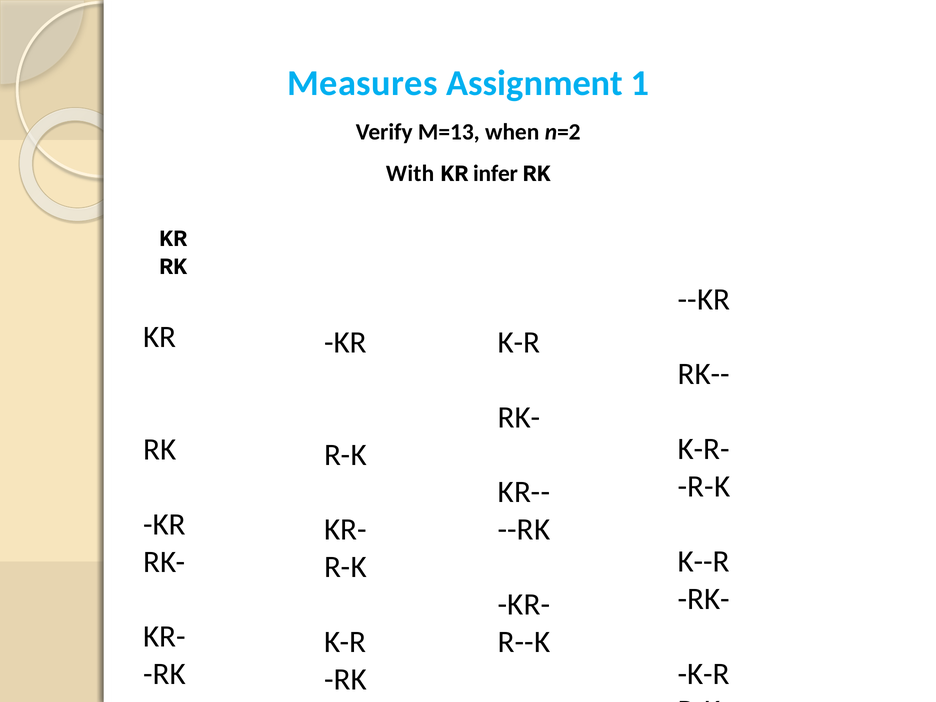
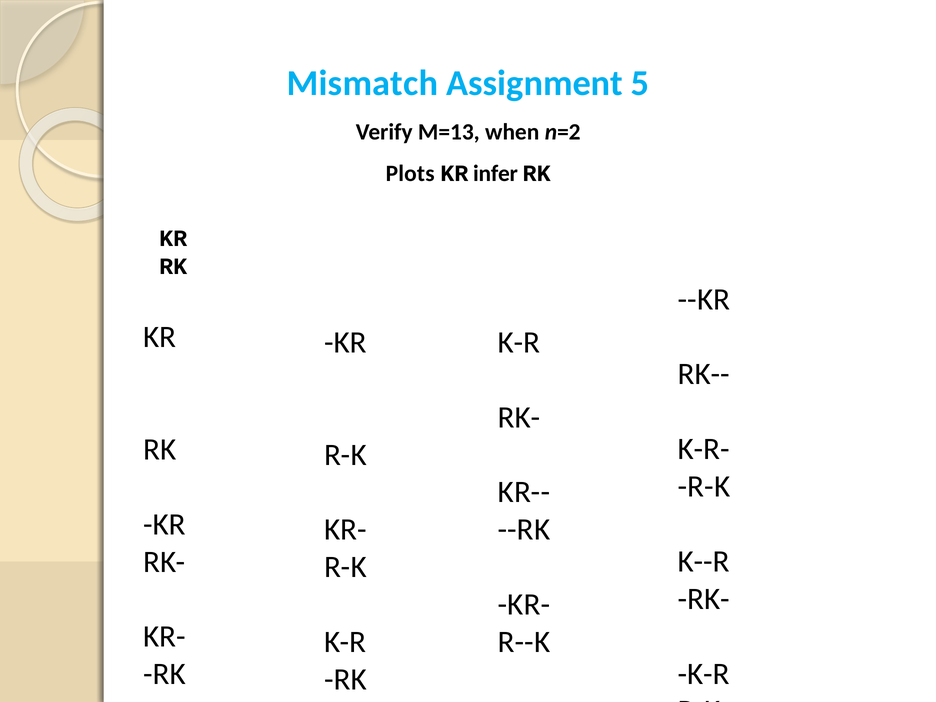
Measures: Measures -> Mismatch
1: 1 -> 5
With: With -> Plots
